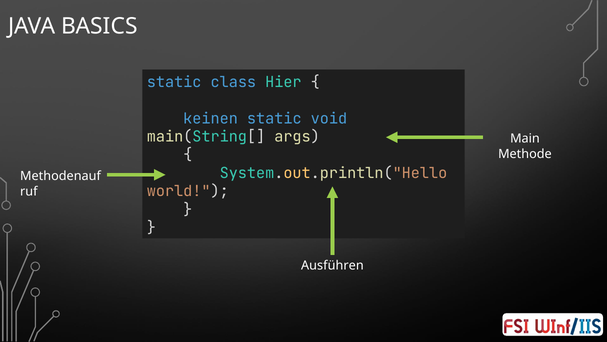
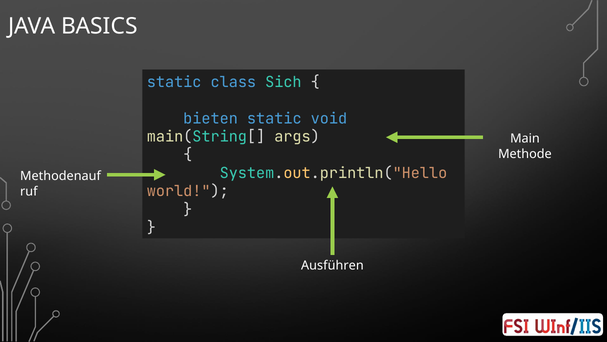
Hier: Hier -> Sich
keinen: keinen -> bieten
